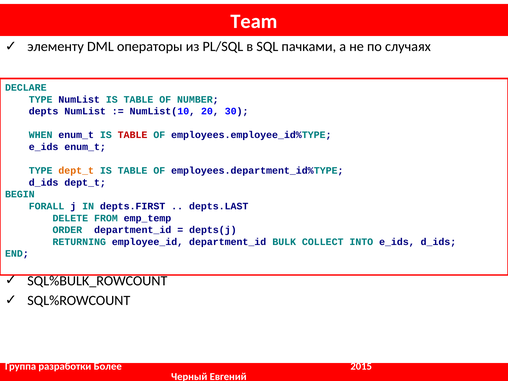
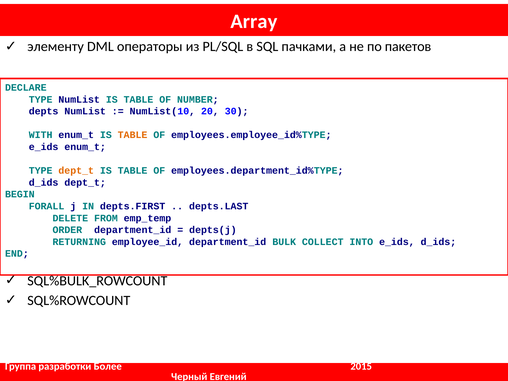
Team: Team -> Array
случаях: случаях -> пакетов
WHEN: WHEN -> WITH
TABLE at (133, 135) colour: red -> orange
